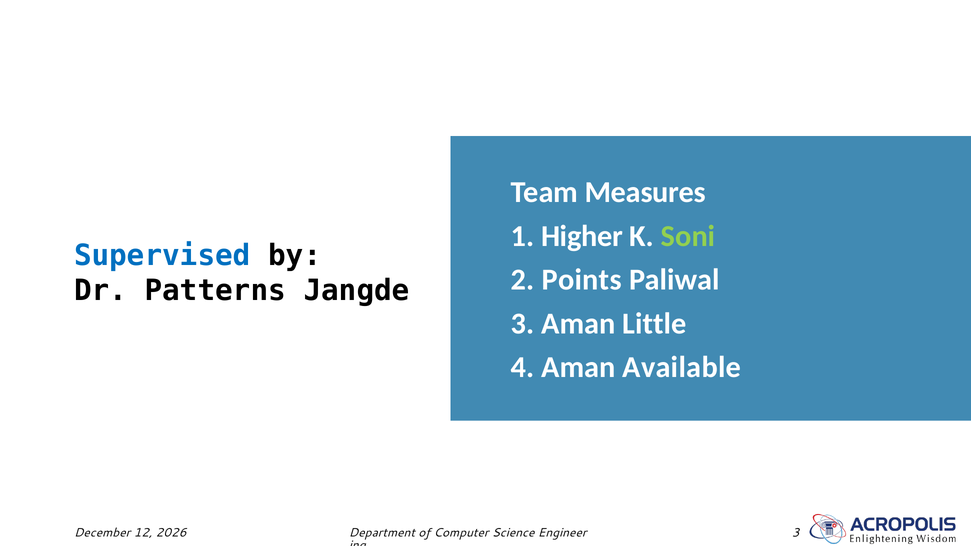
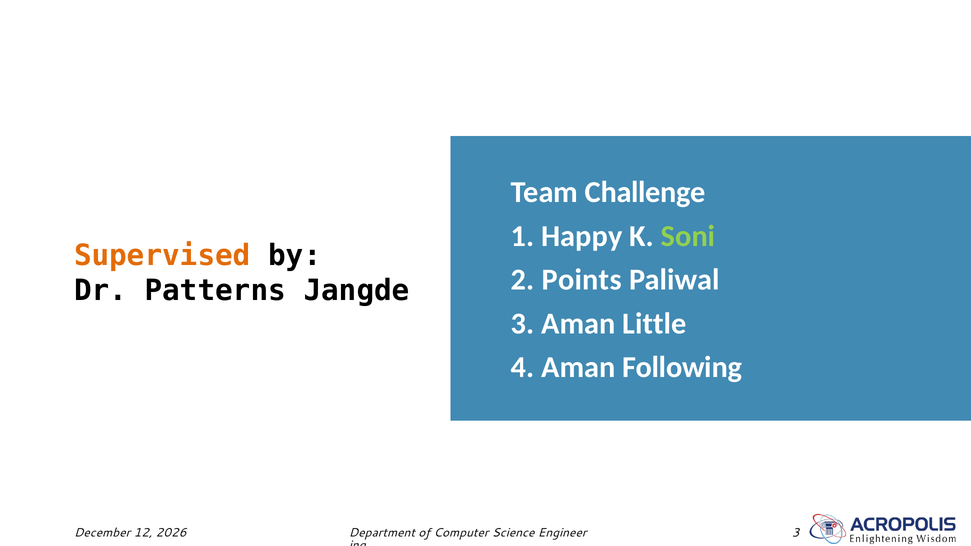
Measures: Measures -> Challenge
Higher: Higher -> Happy
Supervised colour: blue -> orange
Available: Available -> Following
